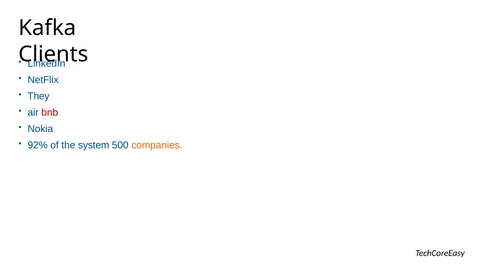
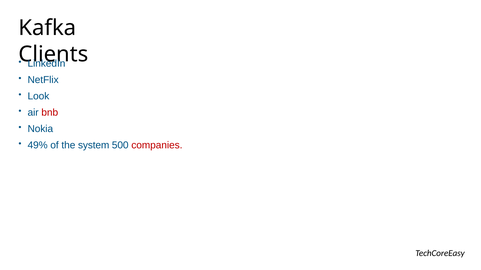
They: They -> Look
92%: 92% -> 49%
companies colour: orange -> red
